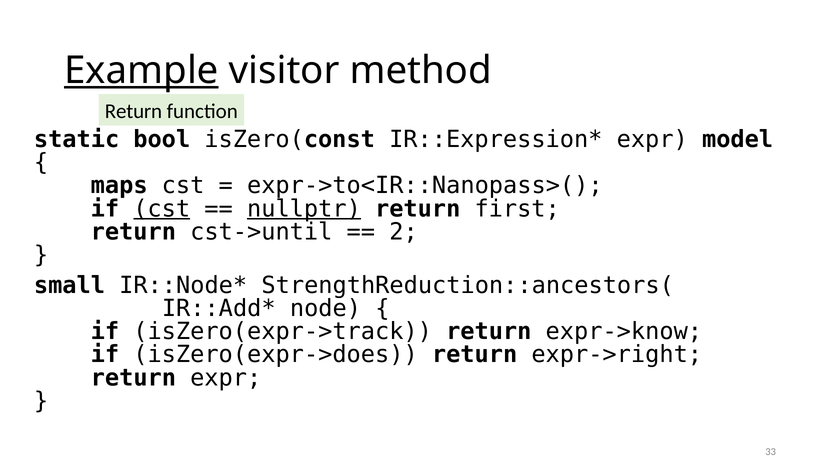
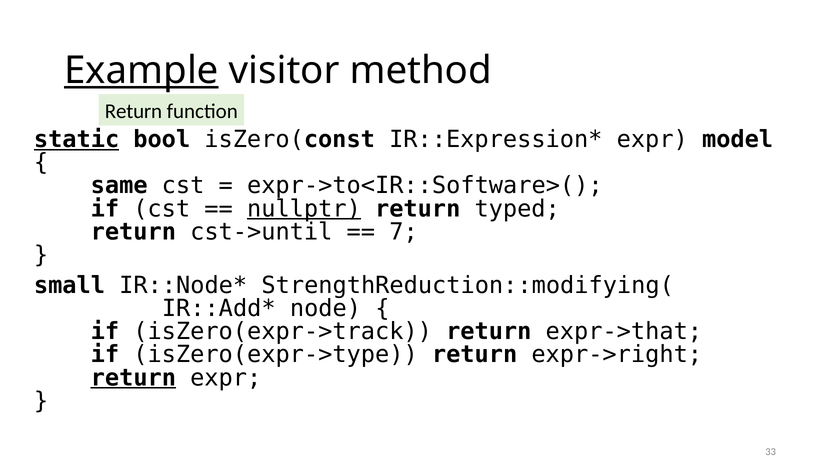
static underline: none -> present
maps: maps -> same
expr->to<IR::Nanopass>(: expr->to<IR::Nanopass>( -> expr->to<IR::Software>(
cst at (162, 208) underline: present -> none
first: first -> typed
2: 2 -> 7
StrengthReduction::ancestors(: StrengthReduction::ancestors( -> StrengthReduction::modifying(
expr->know: expr->know -> expr->that
isZero(expr->does: isZero(expr->does -> isZero(expr->type
return at (133, 377) underline: none -> present
